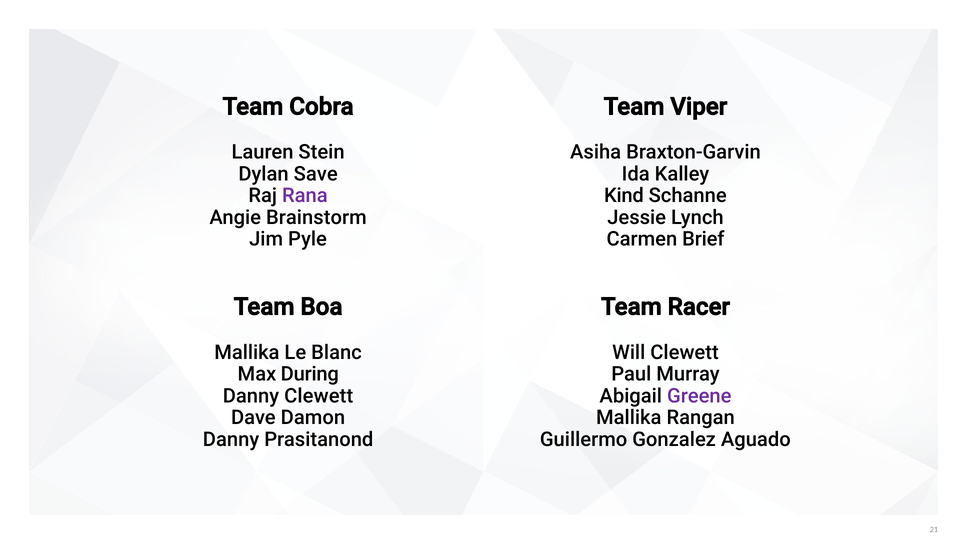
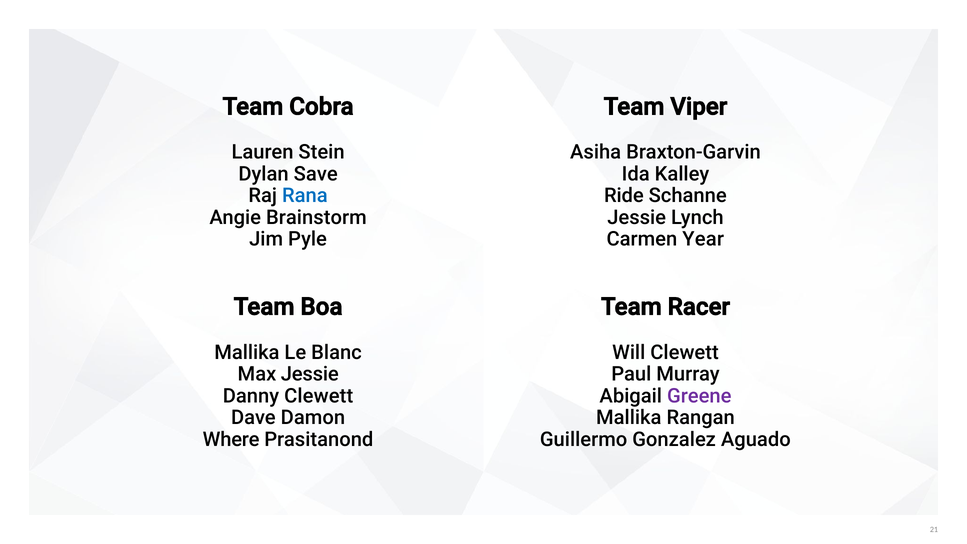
Rana colour: purple -> blue
Kind: Kind -> Ride
Brief: Brief -> Year
Max During: During -> Jessie
Danny at (231, 439): Danny -> Where
